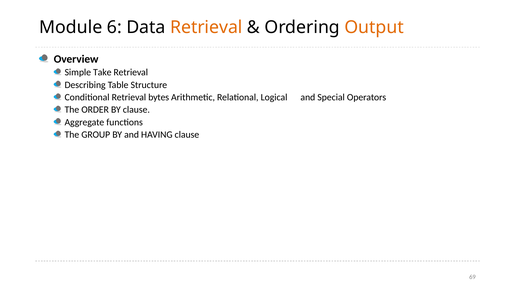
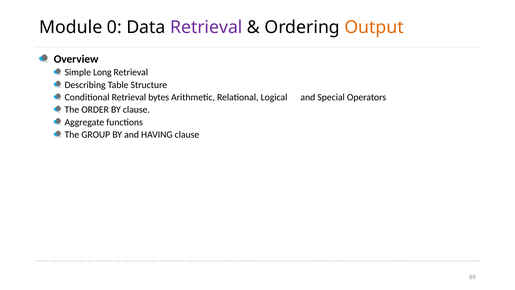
6: 6 -> 0
Retrieval at (206, 27) colour: orange -> purple
Take: Take -> Long
